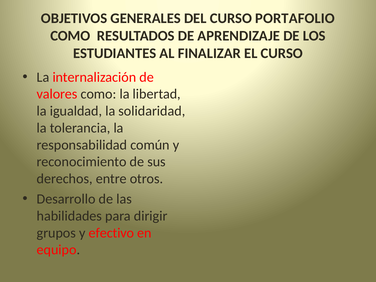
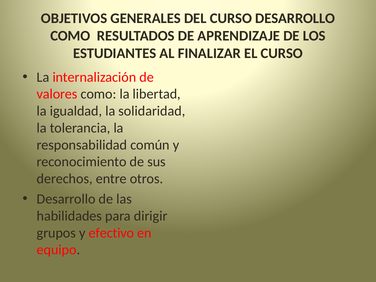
CURSO PORTAFOLIO: PORTAFOLIO -> DESARROLLO
